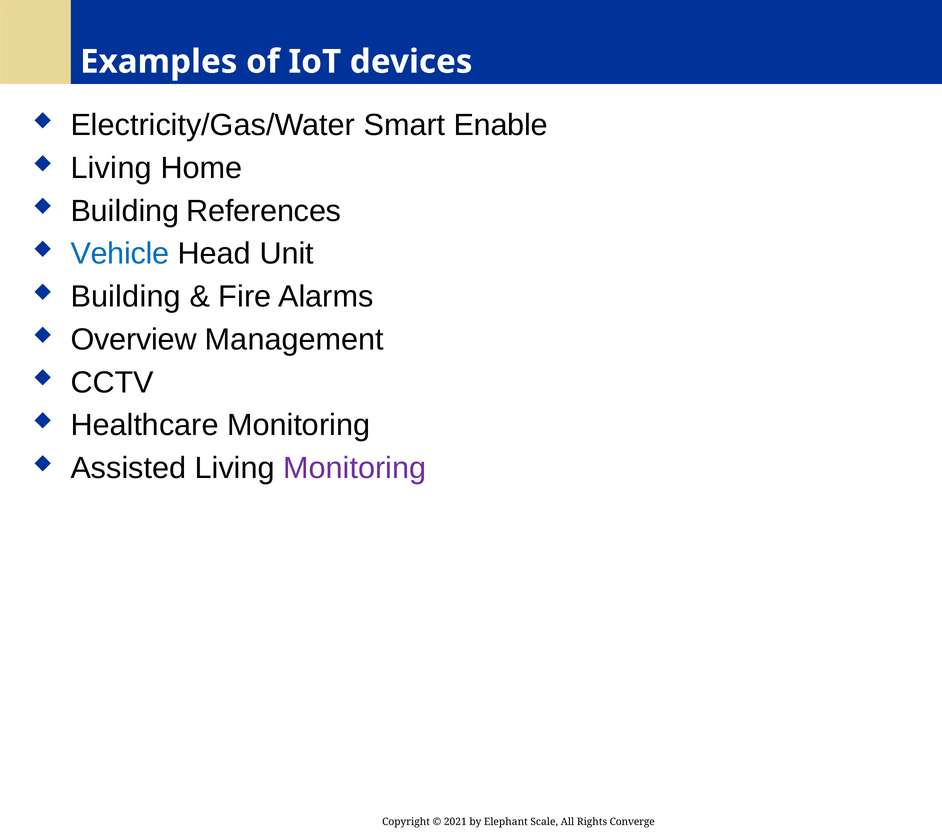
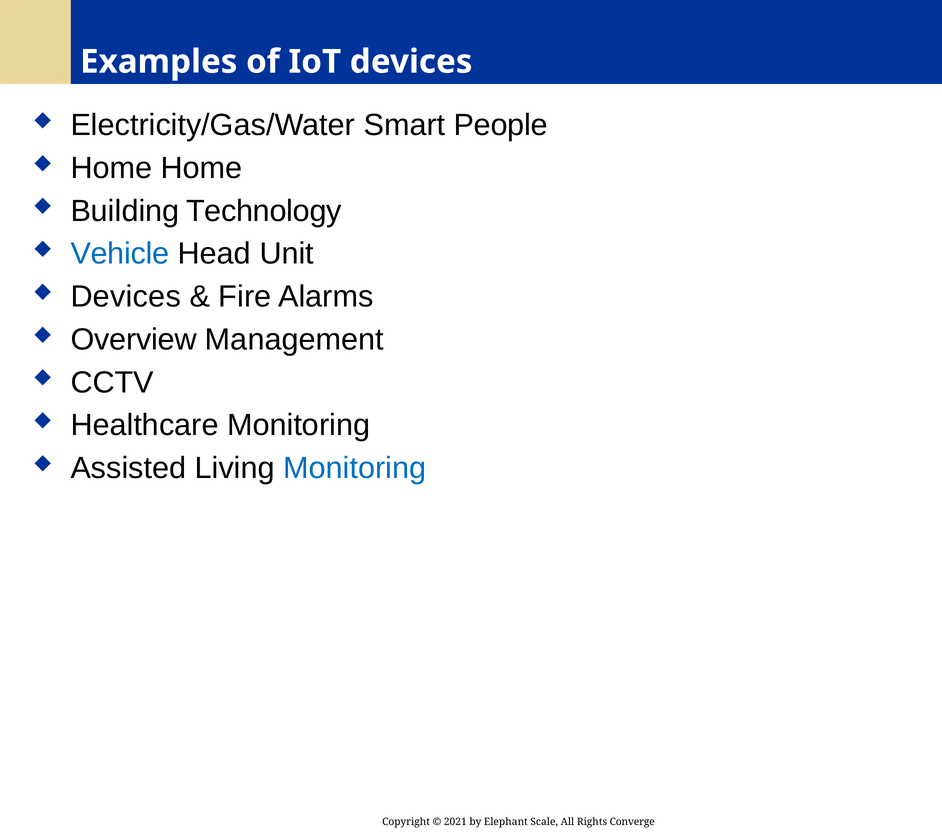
Enable: Enable -> People
Living at (111, 168): Living -> Home
References: References -> Technology
Building at (126, 297): Building -> Devices
Monitoring at (355, 468) colour: purple -> blue
